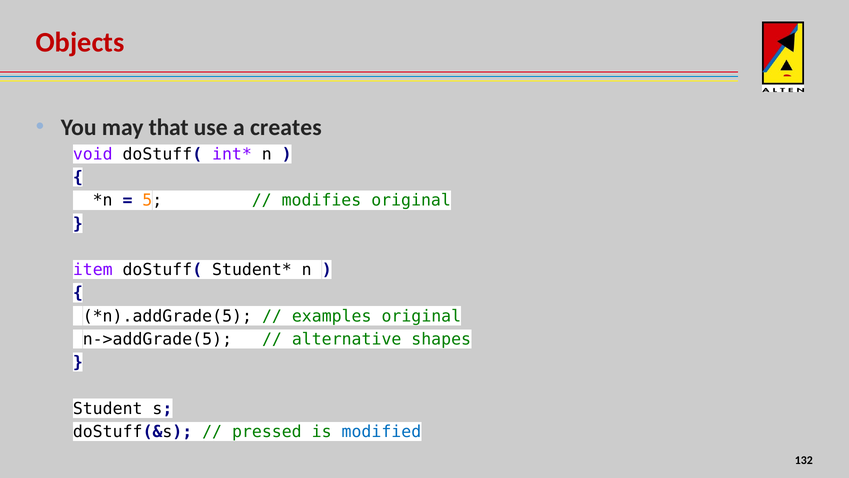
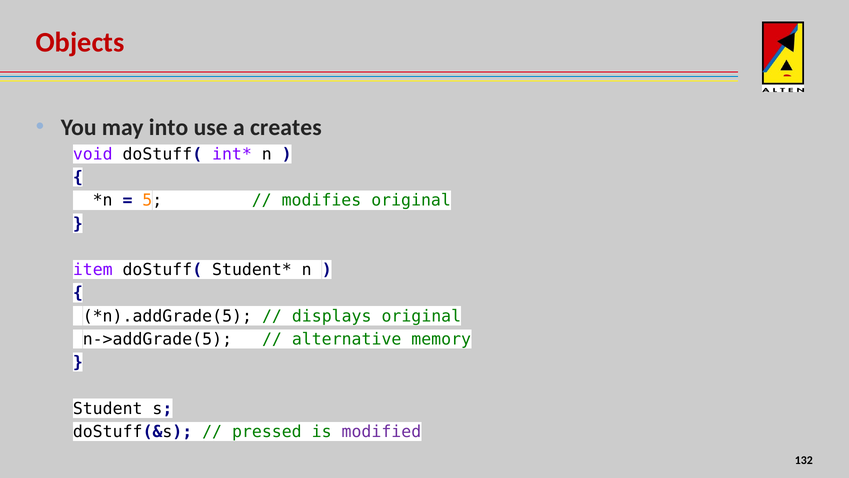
that: that -> into
examples: examples -> displays
shapes: shapes -> memory
modified colour: blue -> purple
